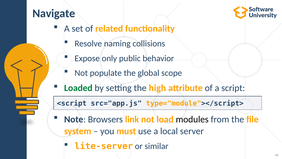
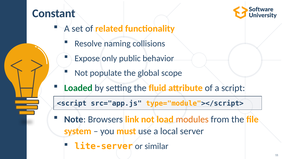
Navigate: Navigate -> Constant
high: high -> fluid
modules colour: black -> orange
